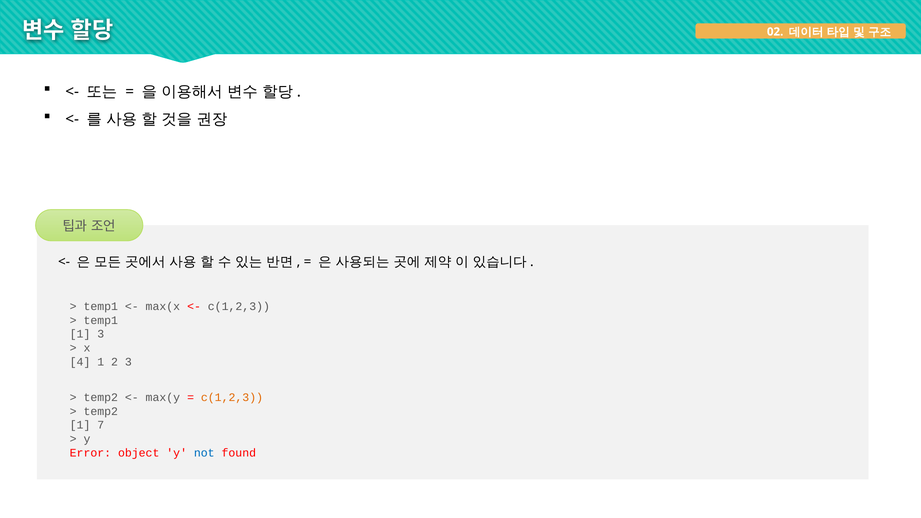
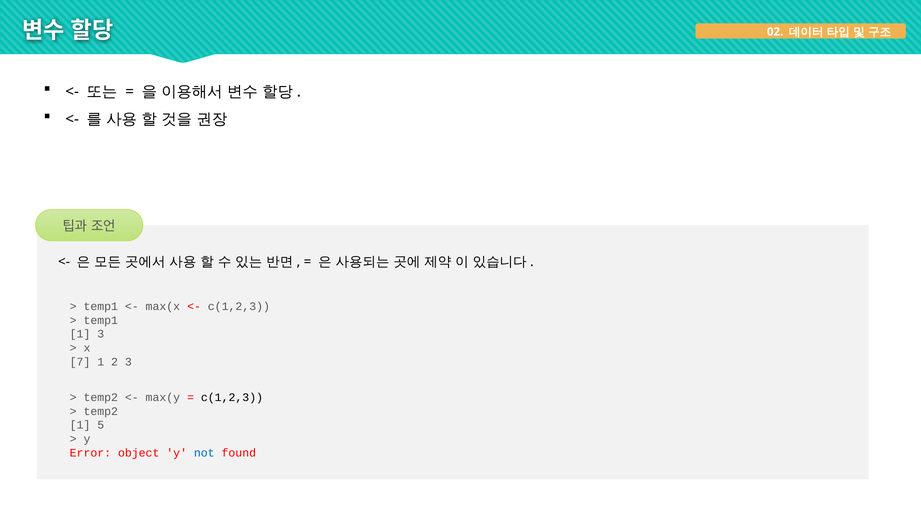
4: 4 -> 7
c(1,2,3 at (232, 398) colour: orange -> black
7: 7 -> 5
